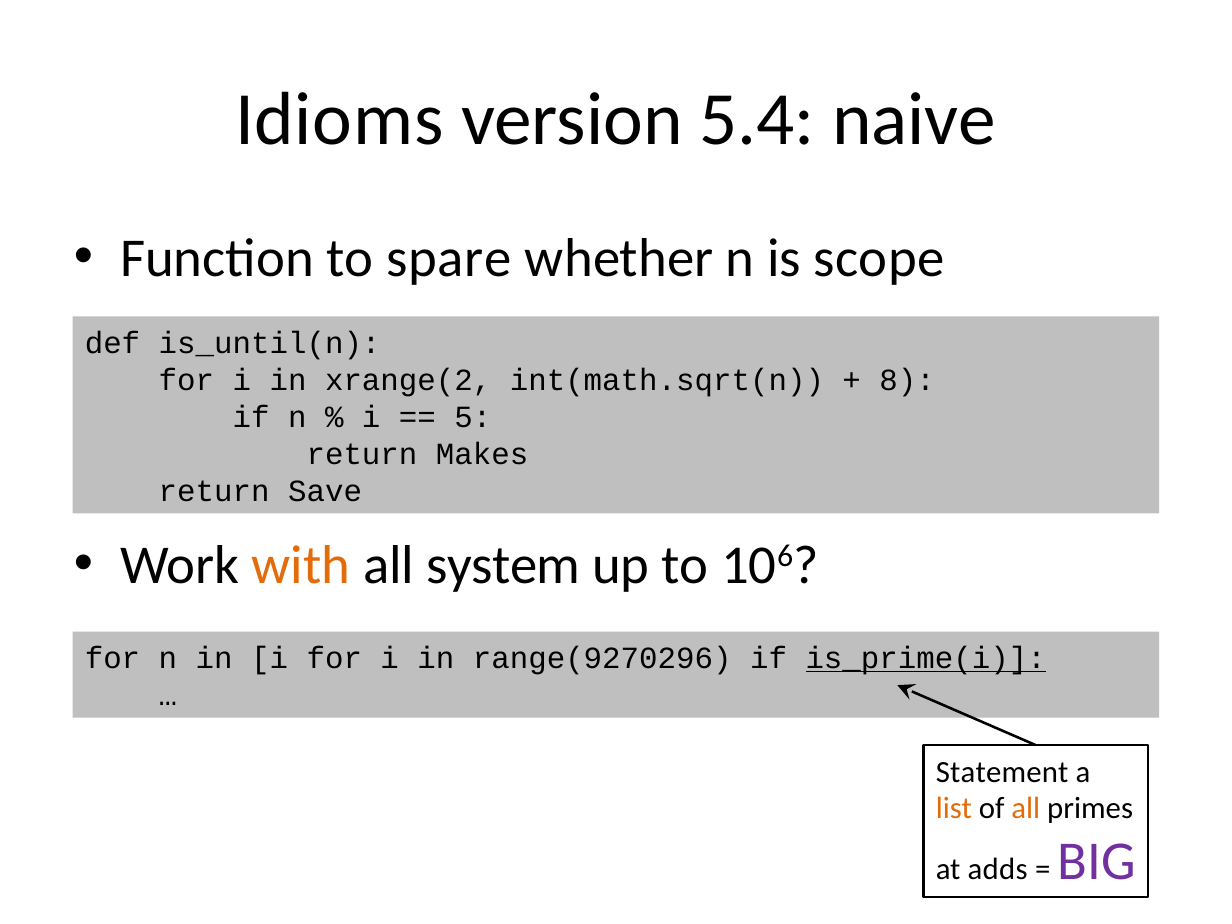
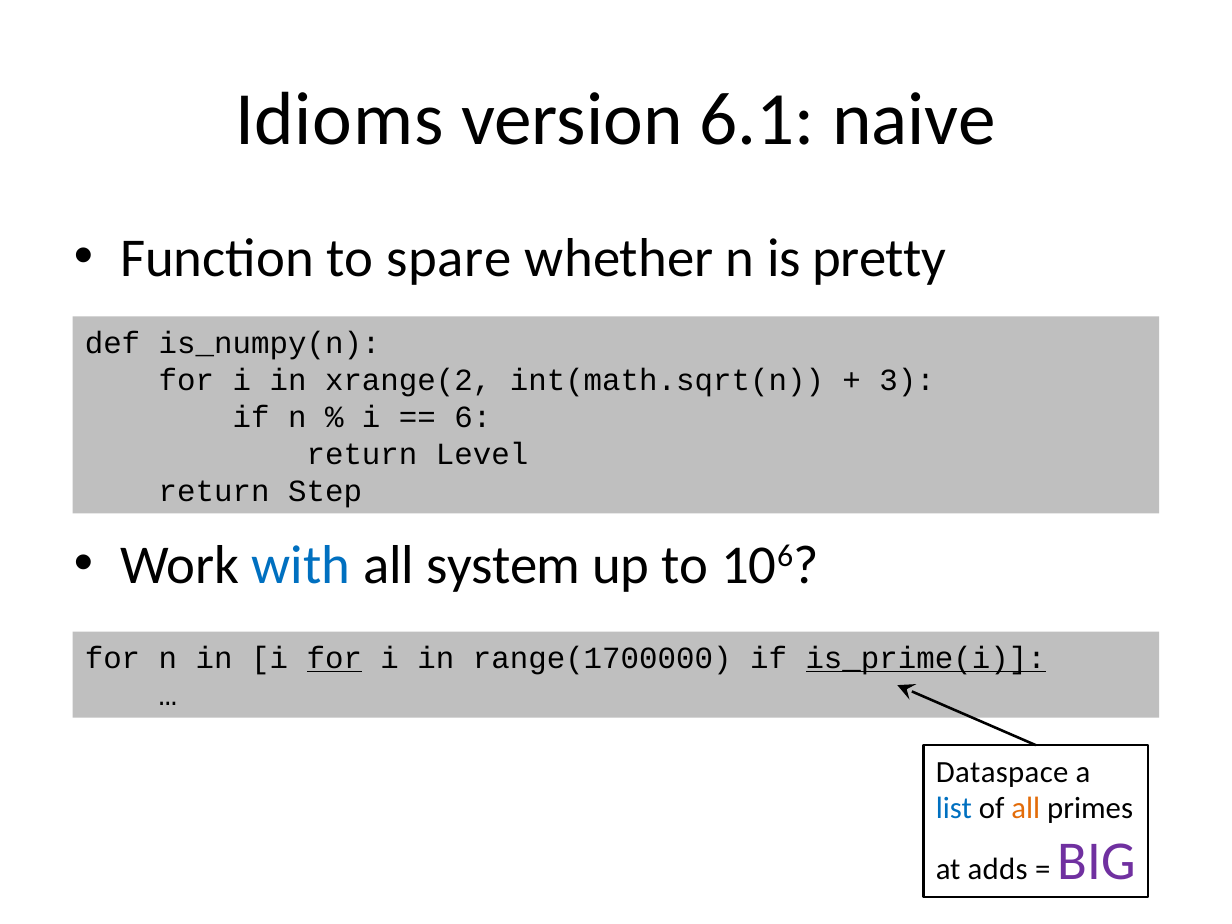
5.4: 5.4 -> 6.1
scope: scope -> pretty
is_until(n: is_until(n -> is_numpy(n
8: 8 -> 3
5: 5 -> 6
Makes: Makes -> Level
Save: Save -> Step
with colour: orange -> blue
for at (334, 658) underline: none -> present
range(9270296: range(9270296 -> range(1700000
Statement: Statement -> Dataspace
list colour: orange -> blue
